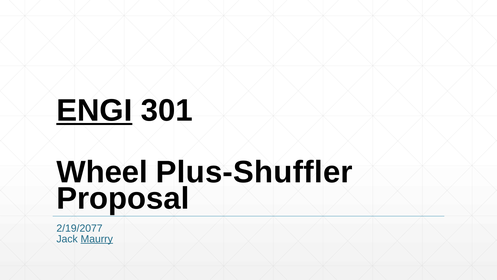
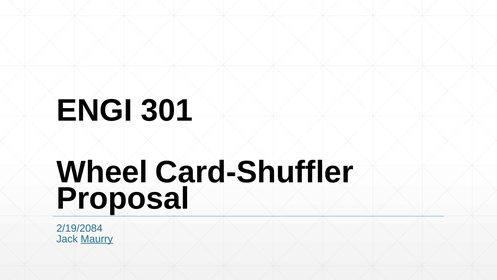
ENGI underline: present -> none
Plus-Shuffler: Plus-Shuffler -> Card-Shuffler
2/19/2077: 2/19/2077 -> 2/19/2084
